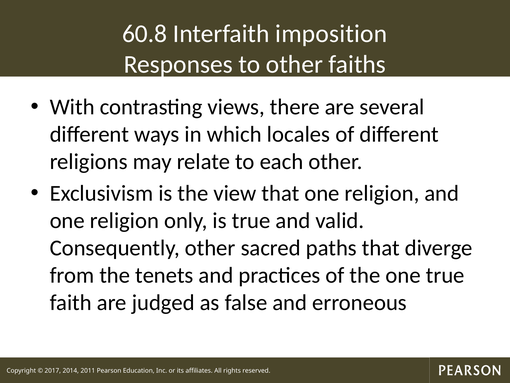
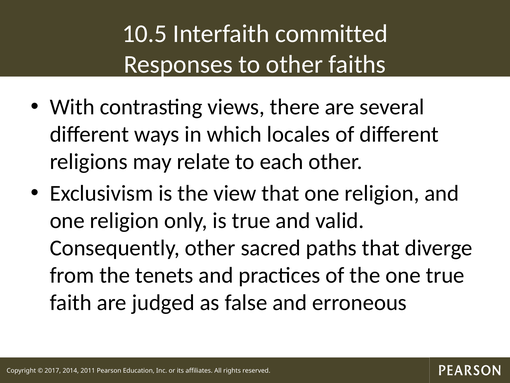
60.8: 60.8 -> 10.5
imposition: imposition -> committed
